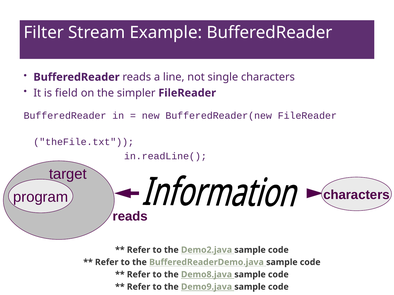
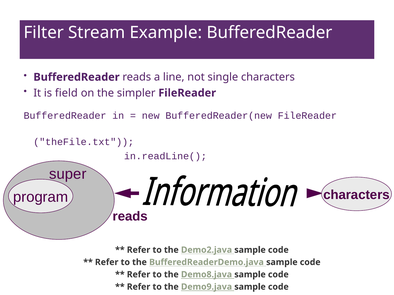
target: target -> super
